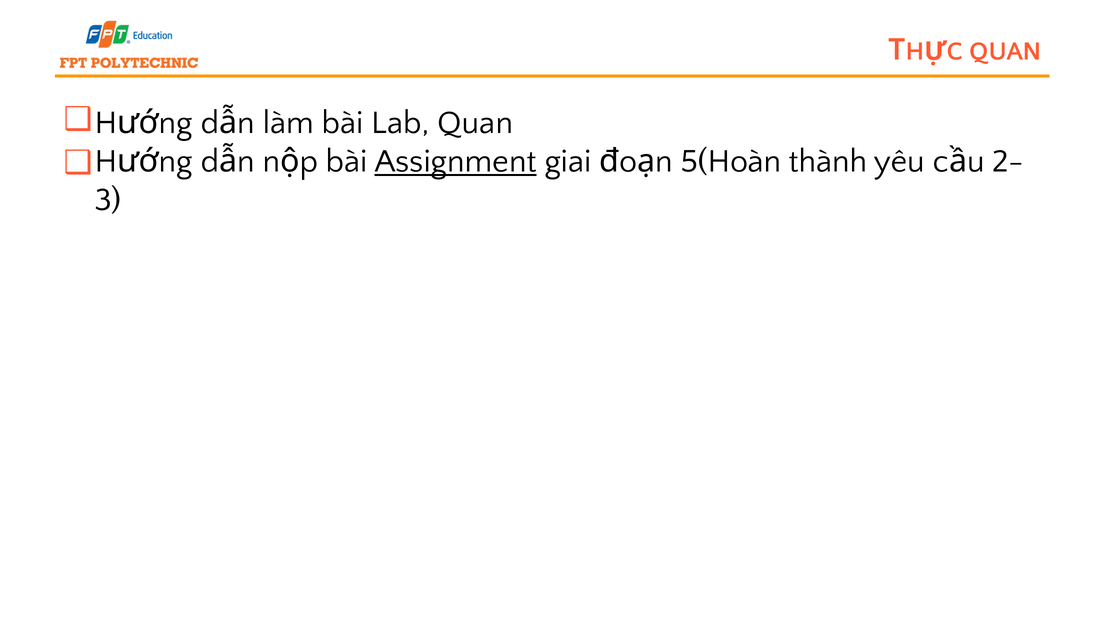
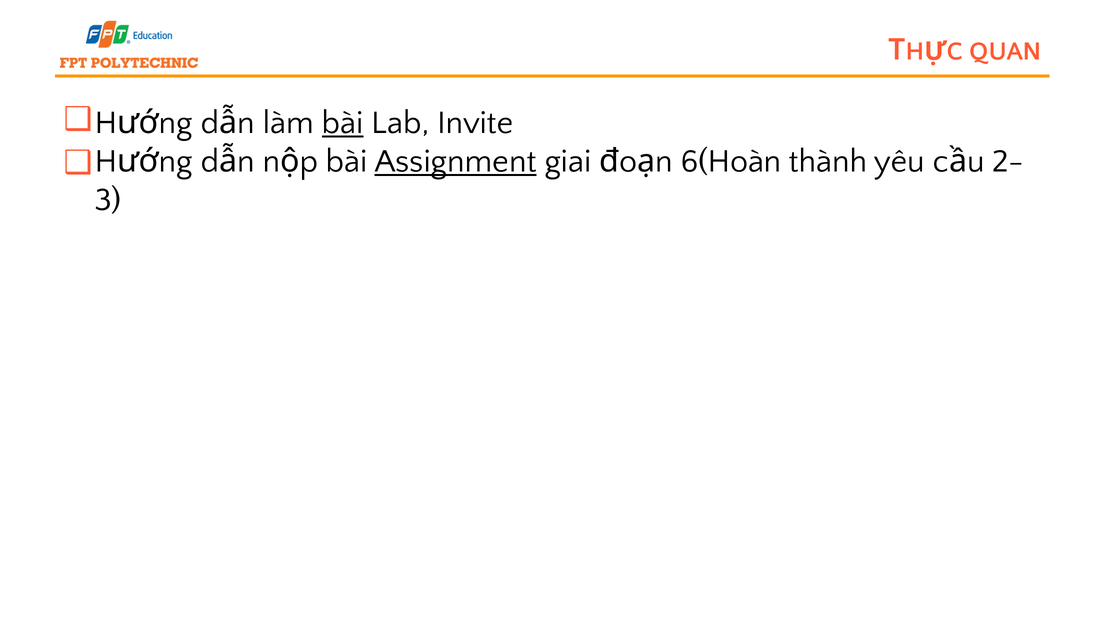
bài at (343, 122) underline: none -> present
Lab Quan: Quan -> Invite
5(Hoàn: 5(Hoàn -> 6(Hoàn
